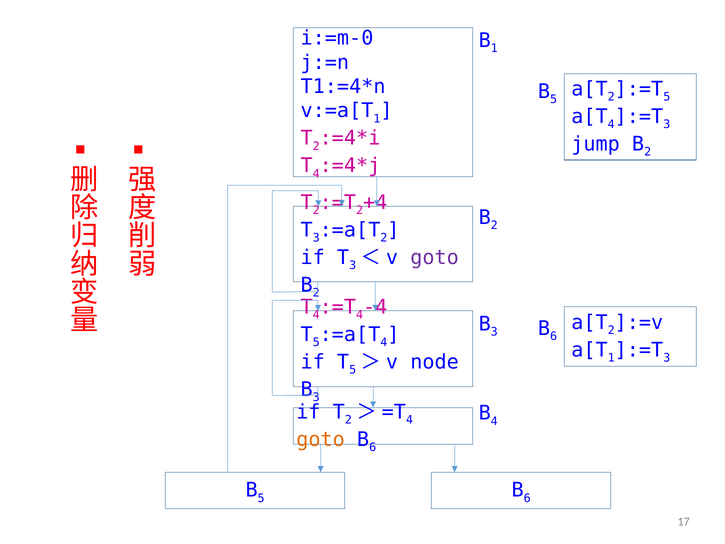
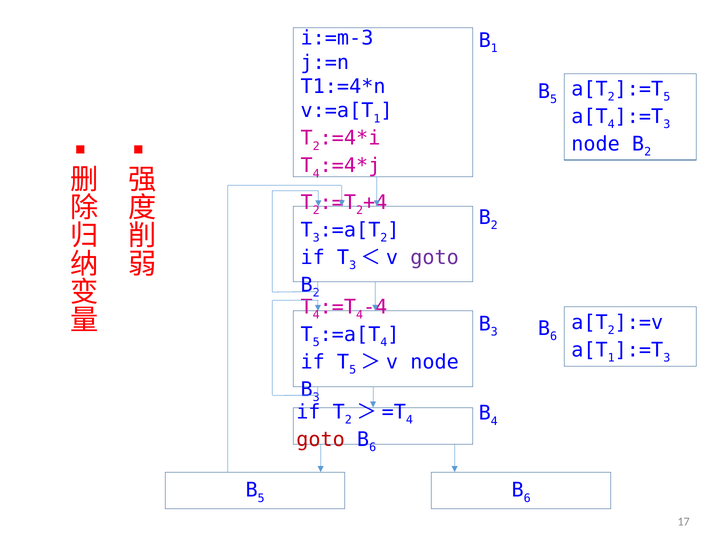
i:=m-0: i:=m-0 -> i:=m-3
jump at (596, 144): jump -> node
goto at (321, 439) colour: orange -> red
